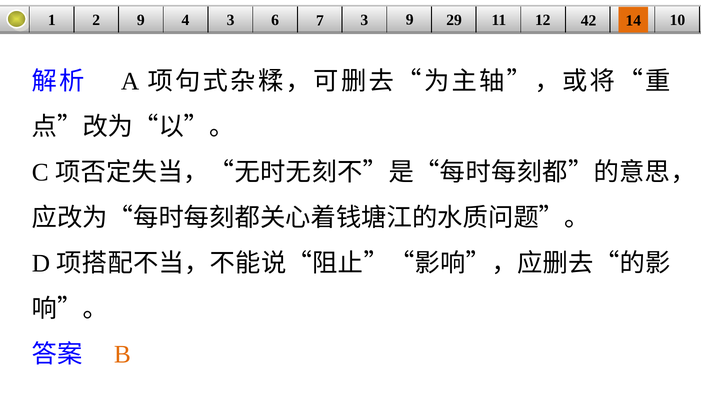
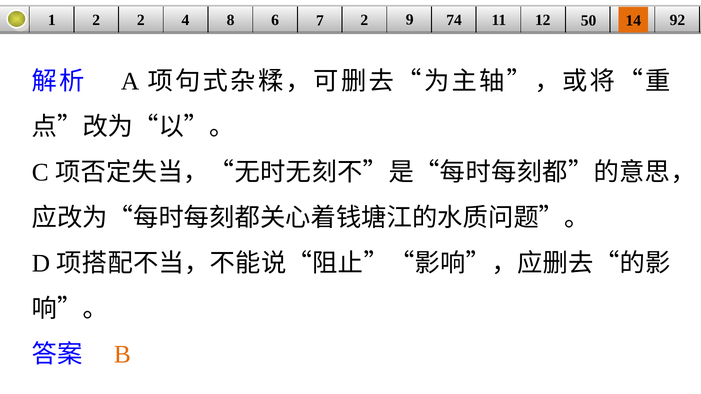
2 9: 9 -> 2
4 3: 3 -> 8
7 3: 3 -> 2
29: 29 -> 74
42: 42 -> 50
10: 10 -> 92
